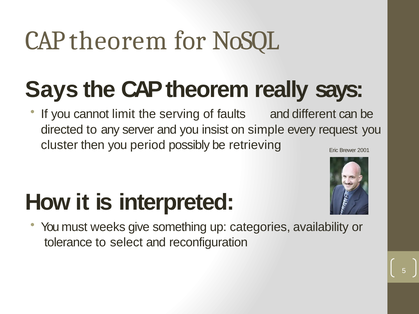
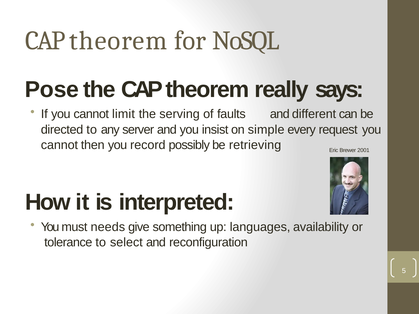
Says at (52, 90): Says -> Pose
cluster at (59, 145): cluster -> cannot
period: period -> record
weeks: weeks -> needs
categories: categories -> languages
